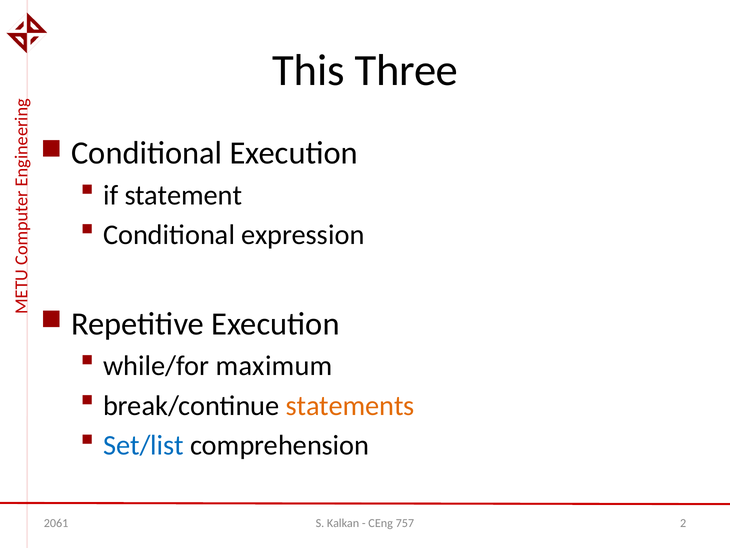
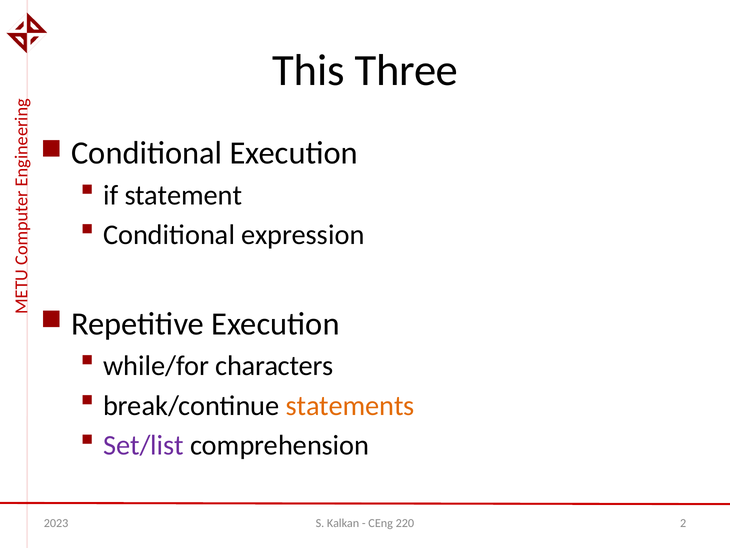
maximum: maximum -> characters
Set/list colour: blue -> purple
2061: 2061 -> 2023
757: 757 -> 220
